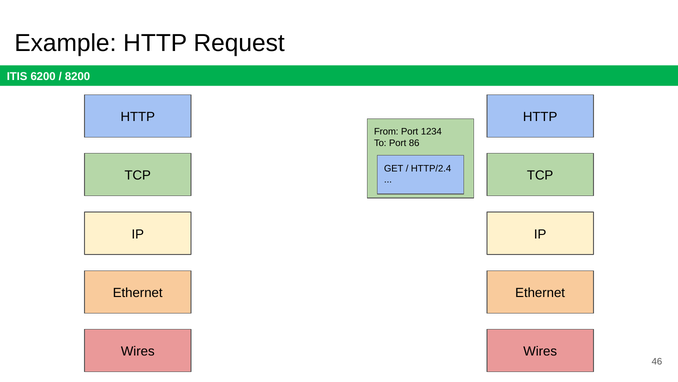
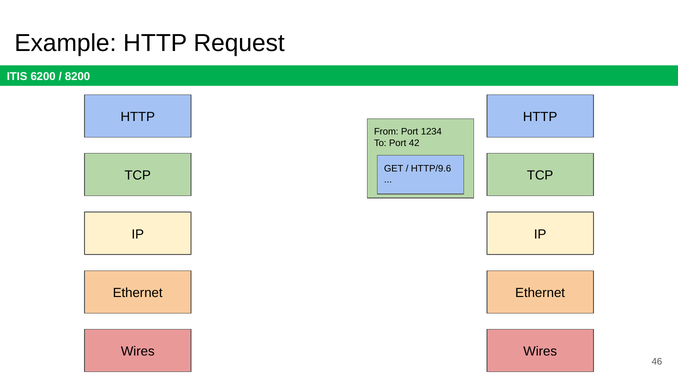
86: 86 -> 42
HTTP/2.4: HTTP/2.4 -> HTTP/9.6
